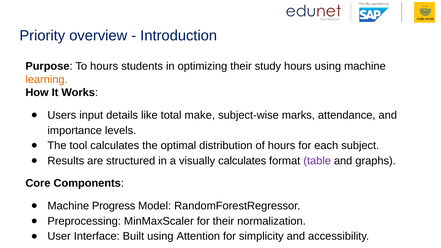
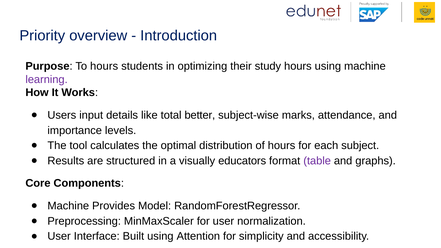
learning colour: orange -> purple
make: make -> better
visually calculates: calculates -> educators
Progress: Progress -> Provides
for their: their -> user
